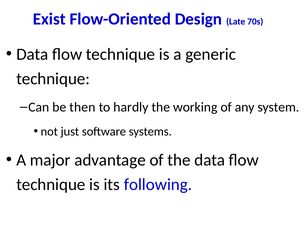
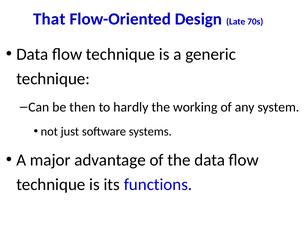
Exist: Exist -> That
following: following -> functions
